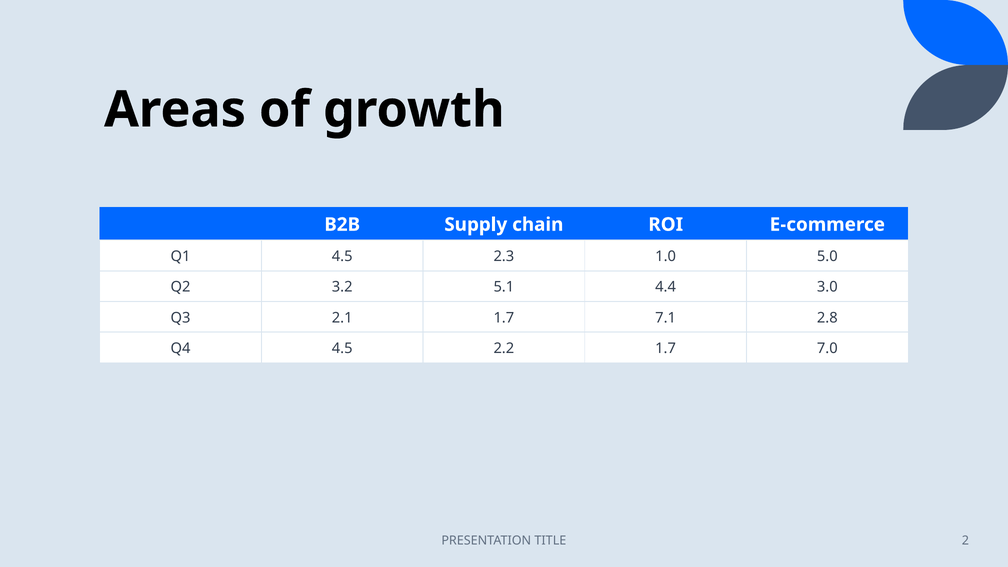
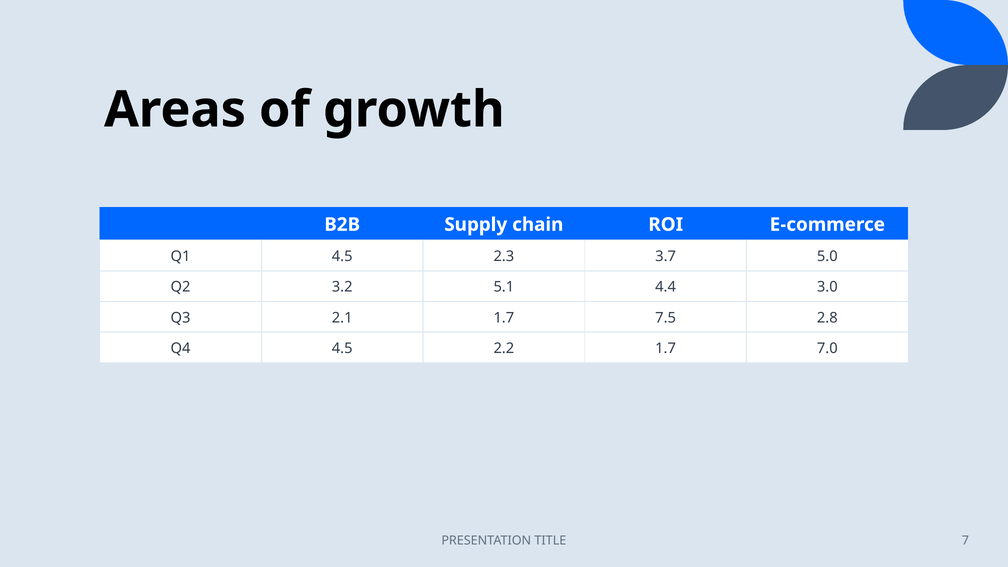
1.0: 1.0 -> 3.7
7.1: 7.1 -> 7.5
2: 2 -> 7
